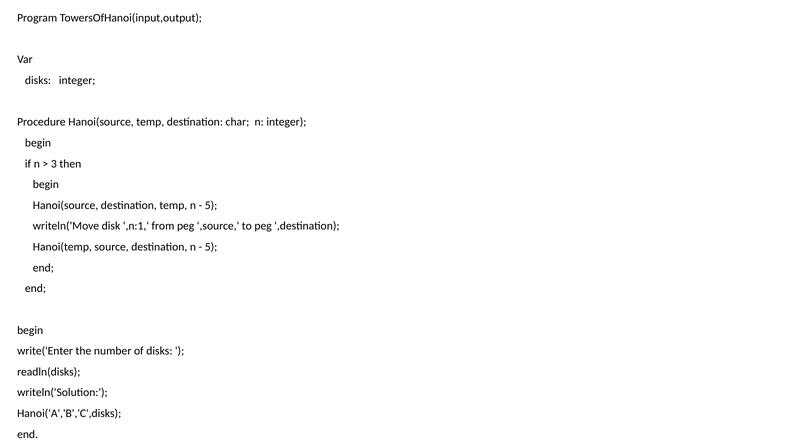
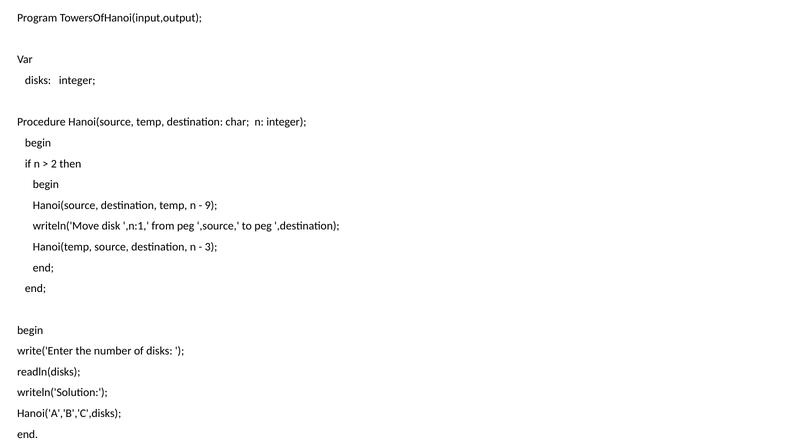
3: 3 -> 2
5 at (211, 205): 5 -> 9
5 at (211, 247): 5 -> 3
